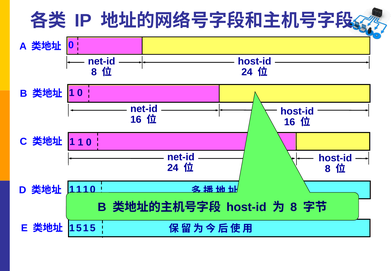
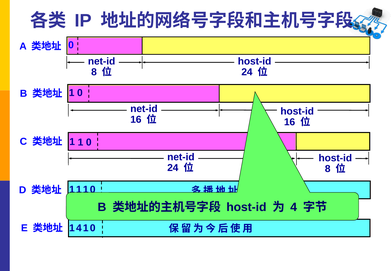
8 at (294, 207): 8 -> 4
5 at (79, 228): 5 -> 4
5 at (93, 228): 5 -> 0
